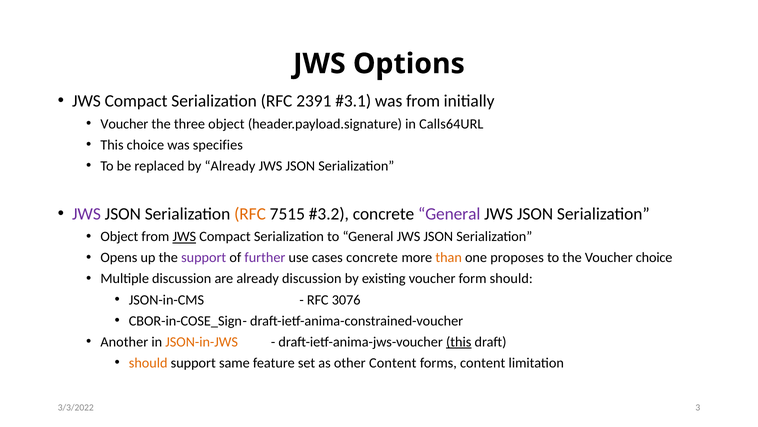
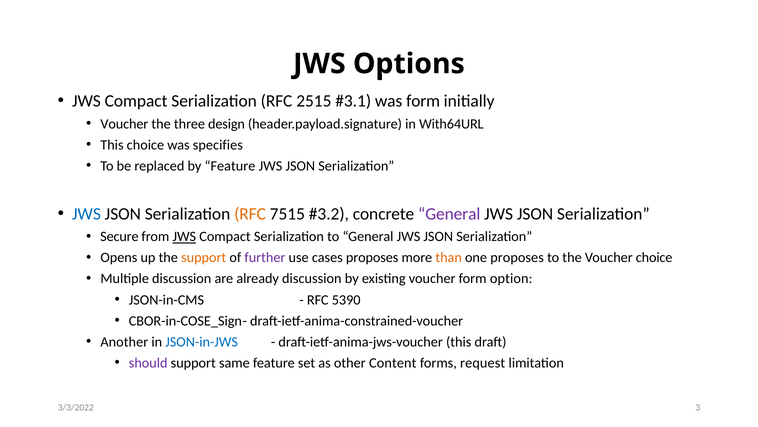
2391: 2391 -> 2515
was from: from -> form
three object: object -> design
Calls64URL: Calls64URL -> With64URL
by Already: Already -> Feature
JWS at (86, 214) colour: purple -> blue
Object at (119, 236): Object -> Secure
support at (204, 257) colour: purple -> orange
cases concrete: concrete -> proposes
form should: should -> option
3076: 3076 -> 5390
JSON-in-JWS colour: orange -> blue
this at (459, 341) underline: present -> none
should at (148, 362) colour: orange -> purple
forms content: content -> request
